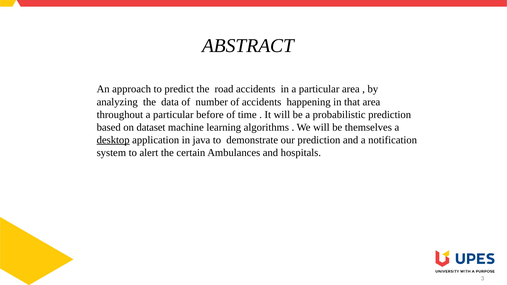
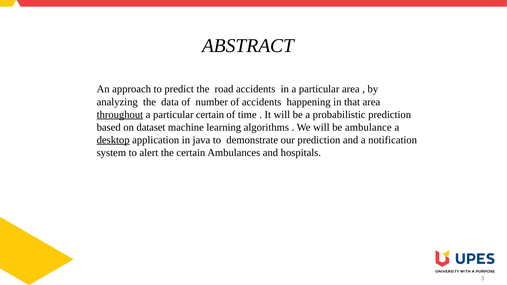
throughout underline: none -> present
particular before: before -> certain
themselves: themselves -> ambulance
